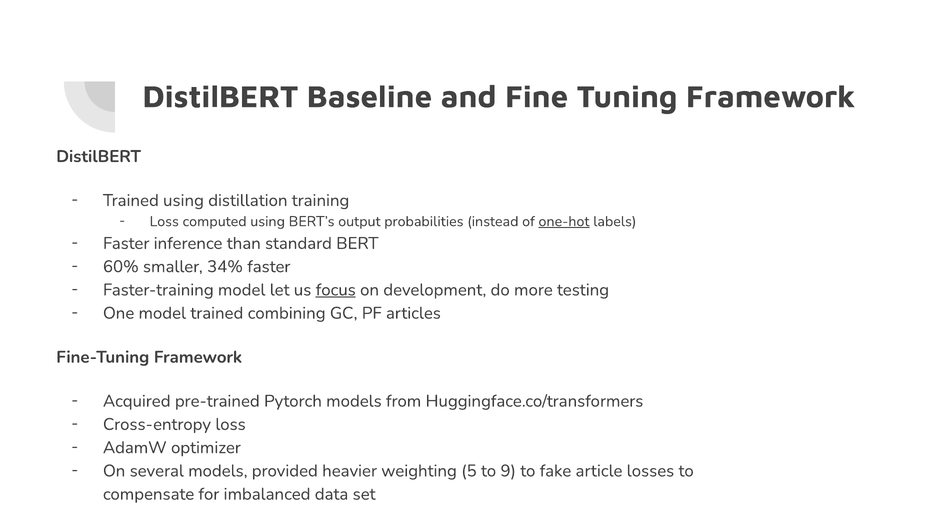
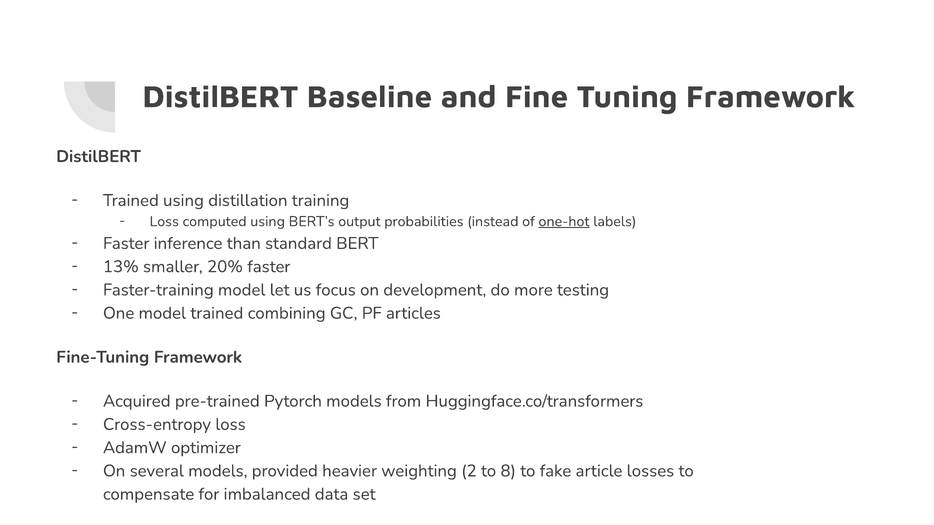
60%: 60% -> 13%
34%: 34% -> 20%
focus underline: present -> none
5: 5 -> 2
9: 9 -> 8
